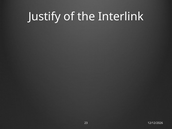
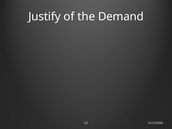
Interlink: Interlink -> Demand
